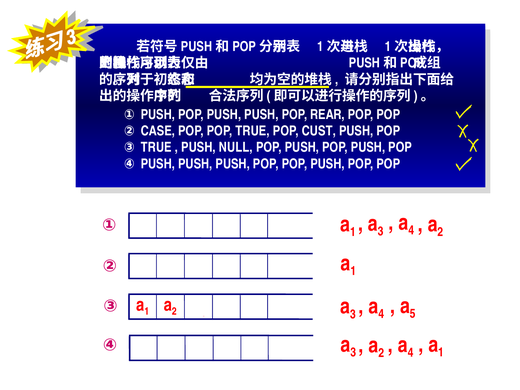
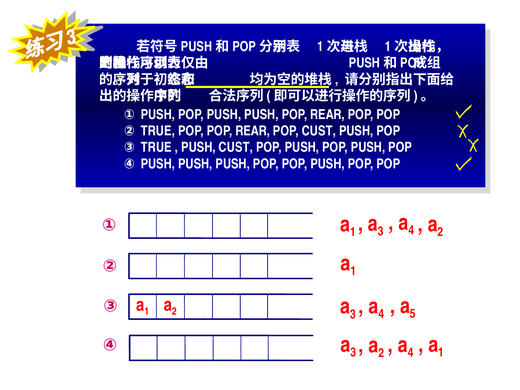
② CASE: CASE -> TRUE
POP POP TRUE: TRUE -> REAR
PUSH NULL: NULL -> CUST
